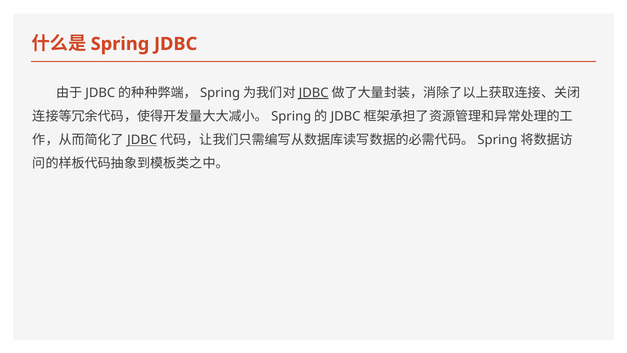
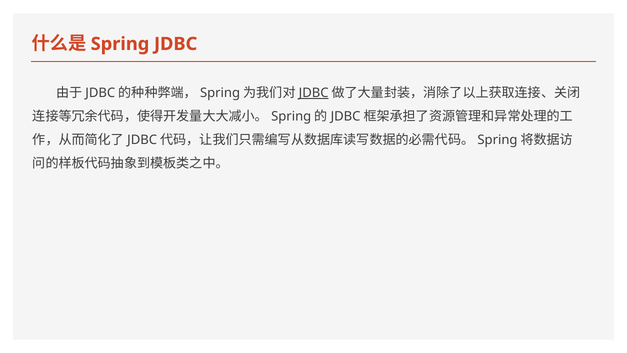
JDBC at (142, 140) underline: present -> none
